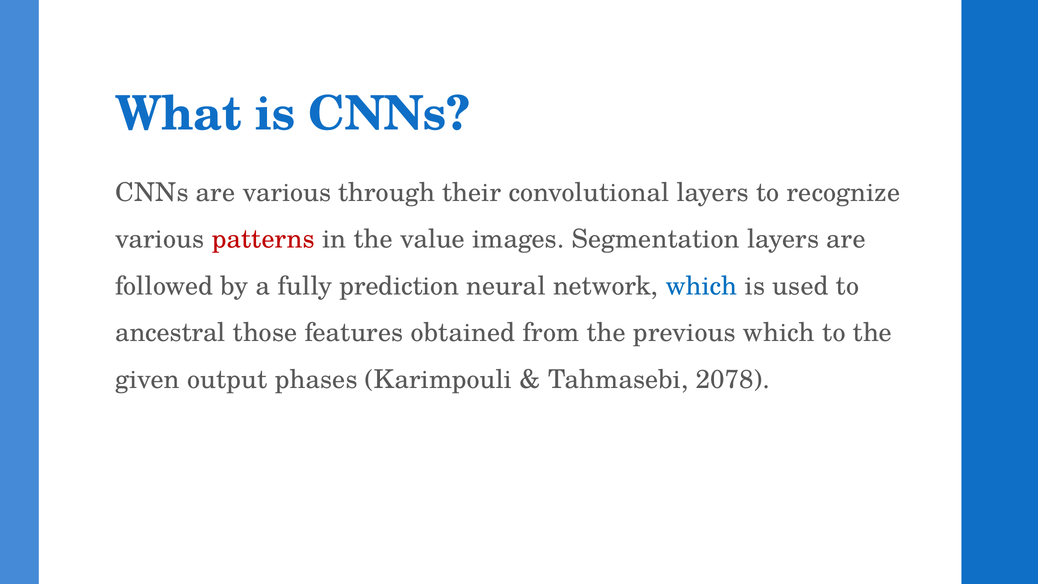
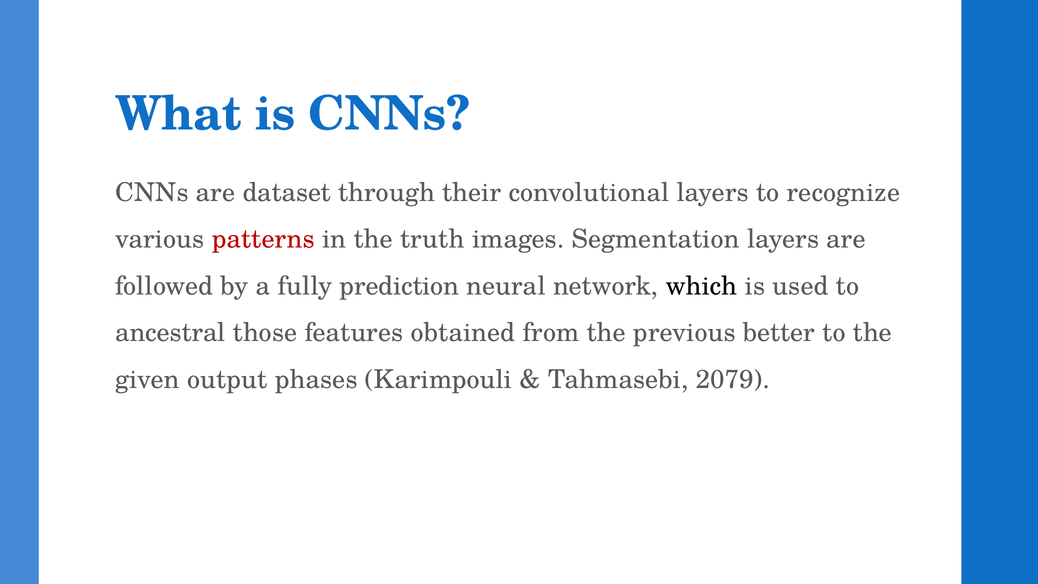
are various: various -> dataset
value: value -> truth
which at (701, 286) colour: blue -> black
previous which: which -> better
2078: 2078 -> 2079
